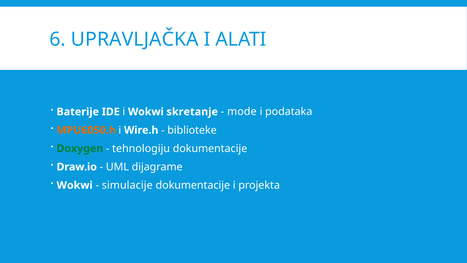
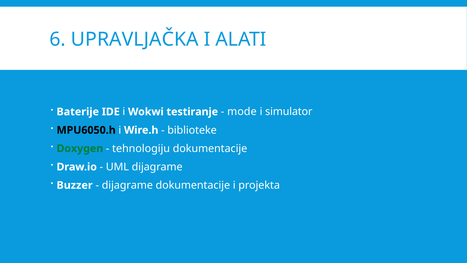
skretanje: skretanje -> testiranje
podataka: podataka -> simulator
MPU6050.h colour: orange -> black
Wokwi at (75, 185): Wokwi -> Buzzer
simulacije at (127, 185): simulacije -> dijagrame
